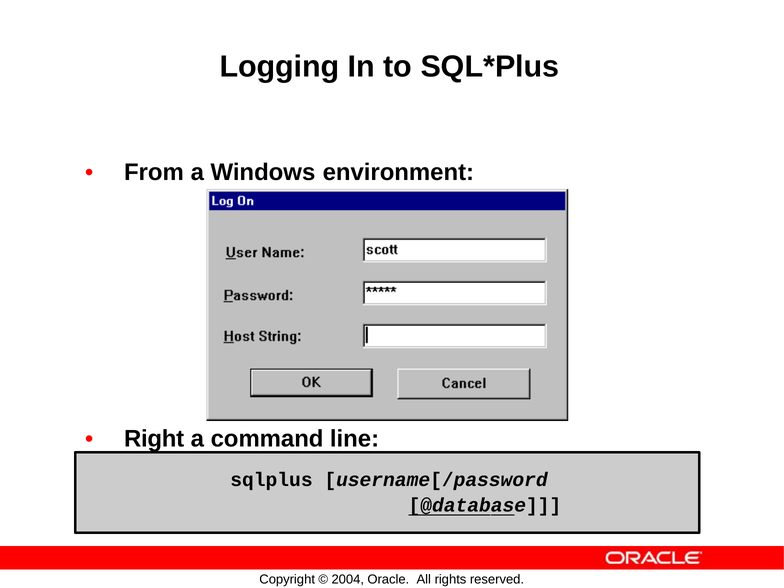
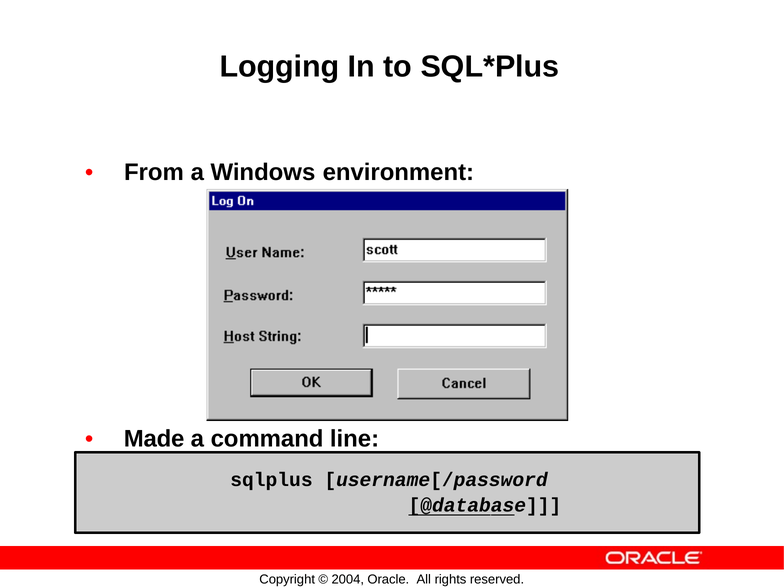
Right: Right -> Made
